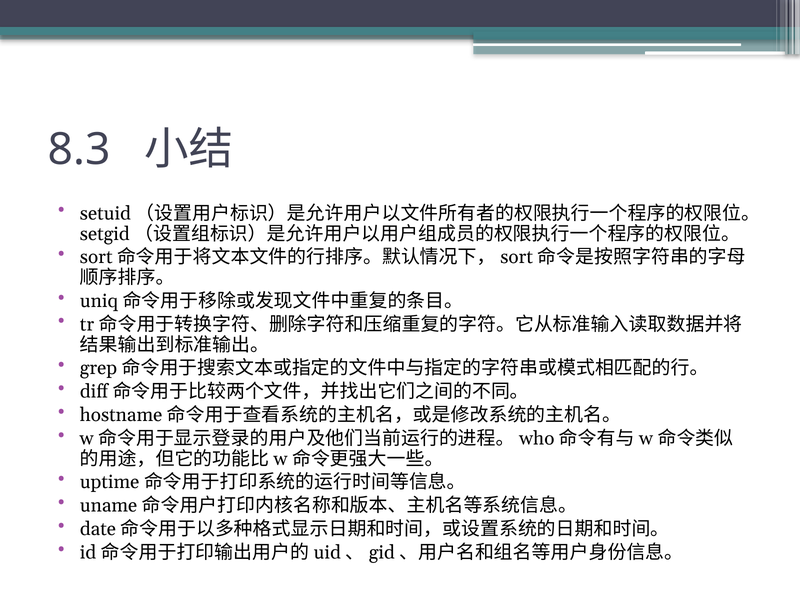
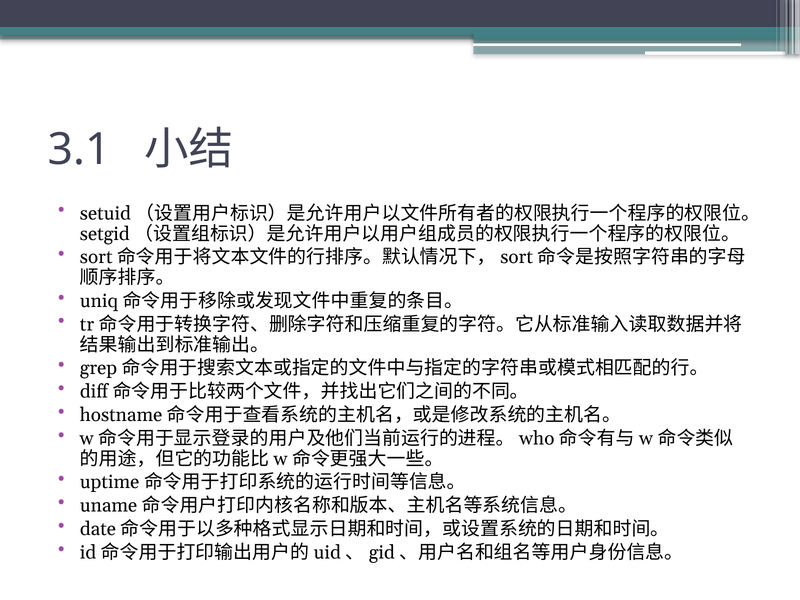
8.3: 8.3 -> 3.1
